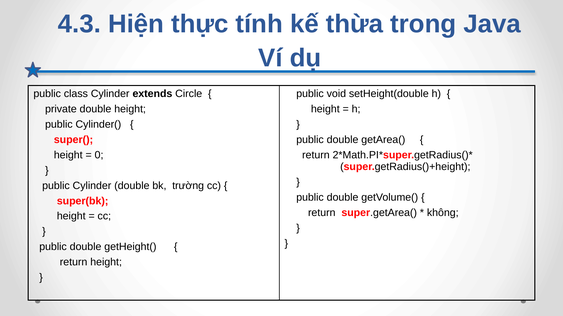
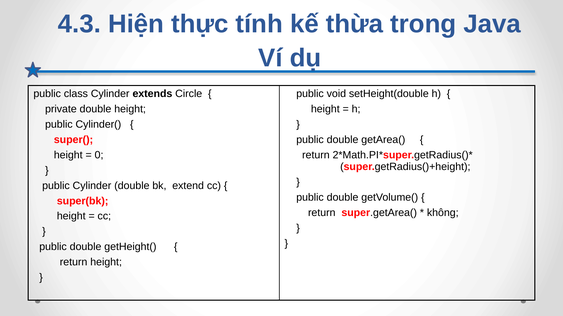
trường: trường -> extend
